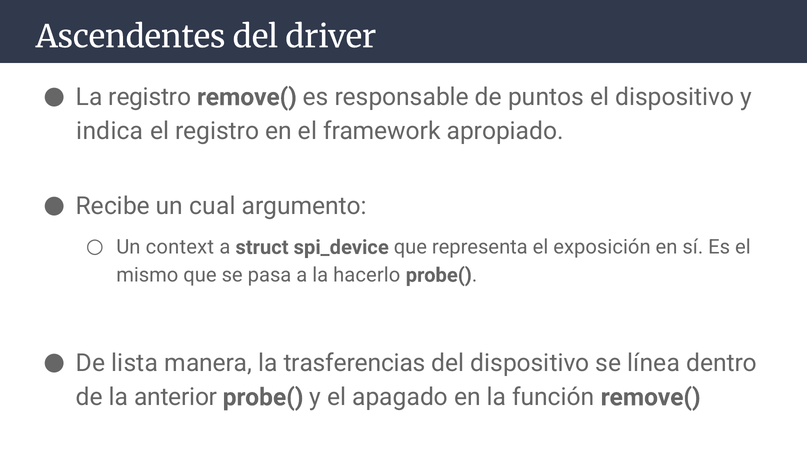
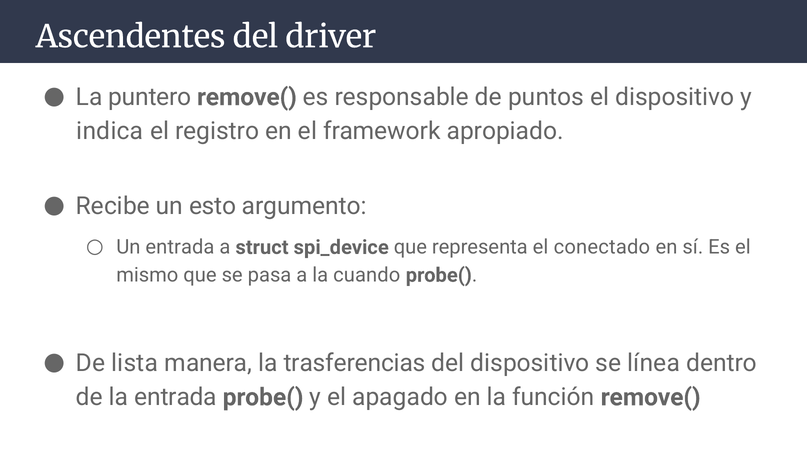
La registro: registro -> puntero
cual: cual -> esto
Un context: context -> entrada
exposición: exposición -> conectado
hacerlo: hacerlo -> cuando
la anterior: anterior -> entrada
